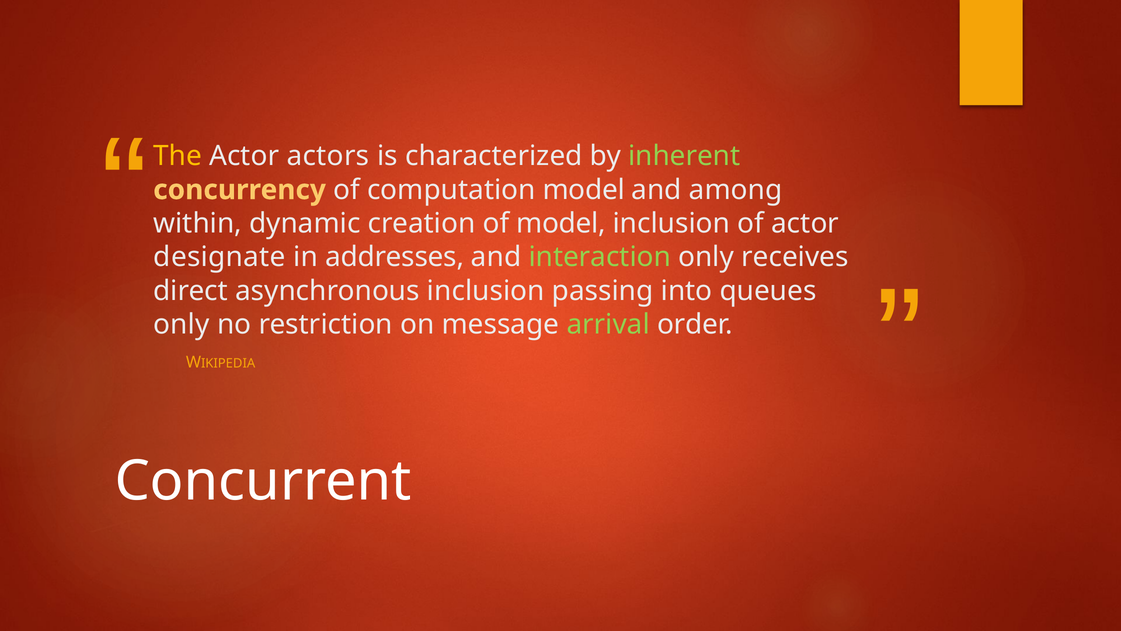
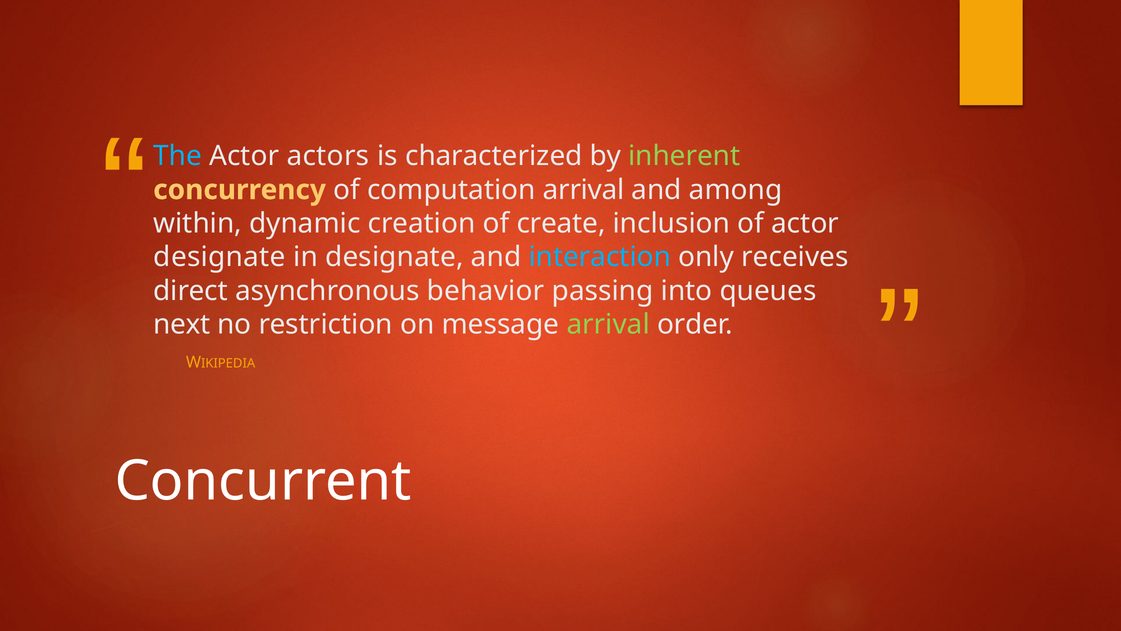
The colour: yellow -> light blue
computation model: model -> arrival
of model: model -> create
in addresses: addresses -> designate
interaction colour: light green -> light blue
asynchronous inclusion: inclusion -> behavior
only at (181, 324): only -> next
